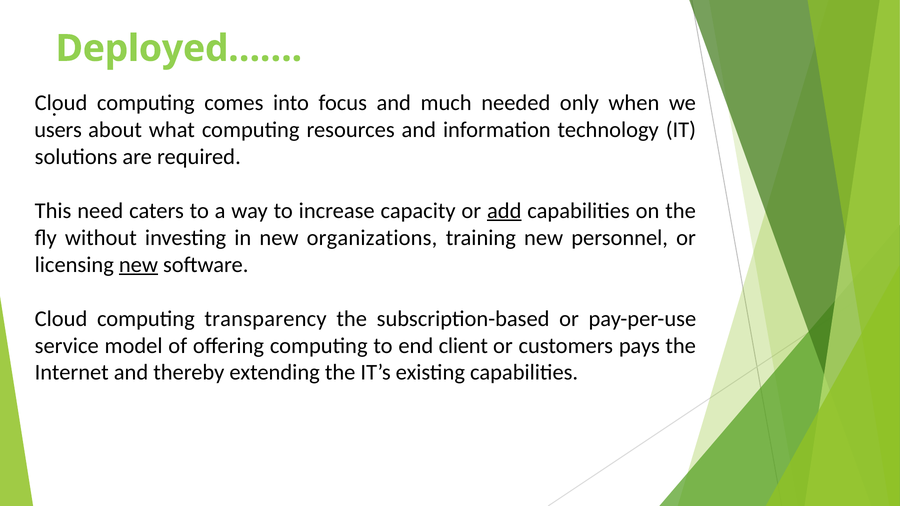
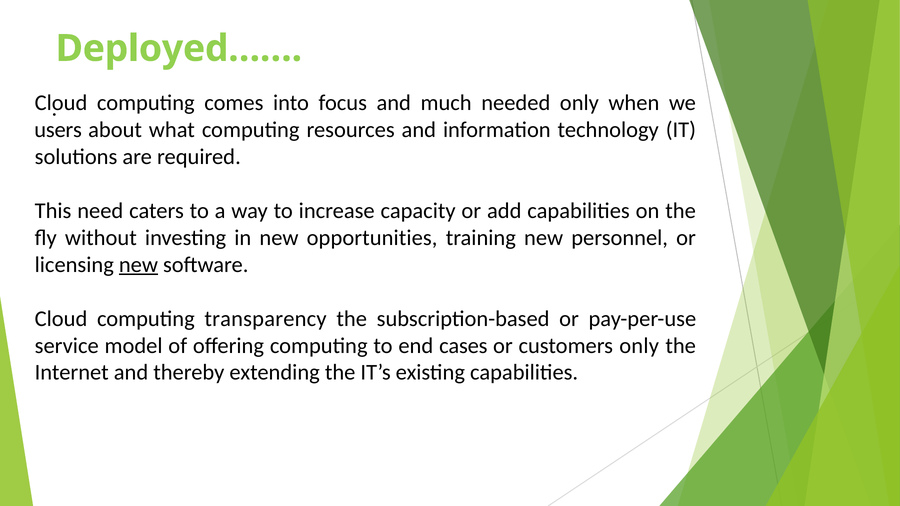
add underline: present -> none
organizations: organizations -> opportunities
client: client -> cases
customers pays: pays -> only
